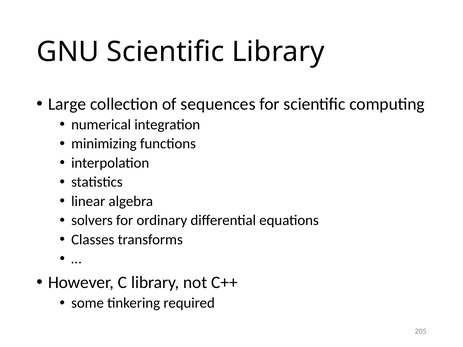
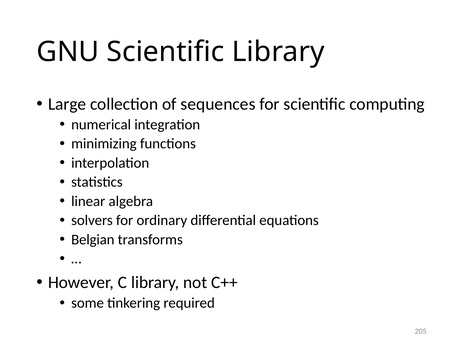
Classes: Classes -> Belgian
